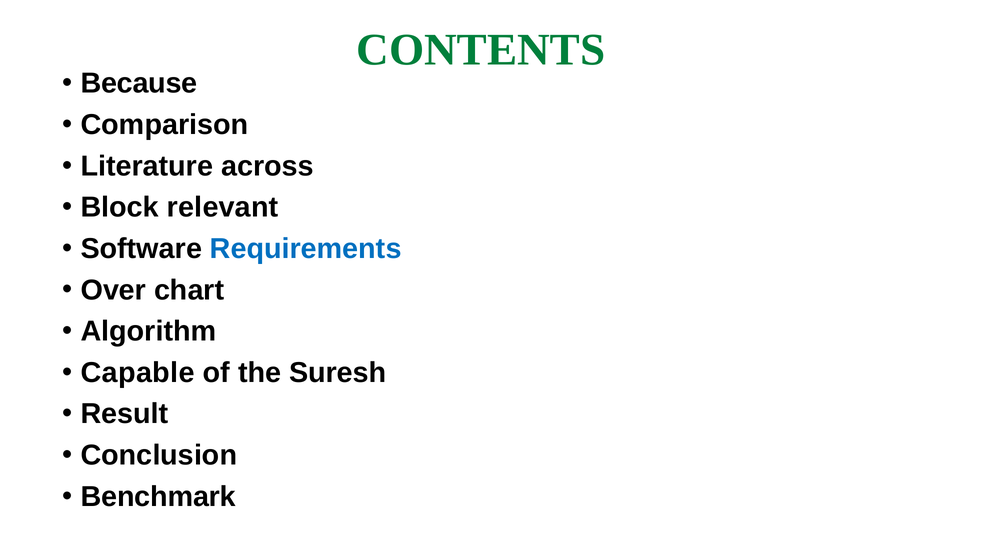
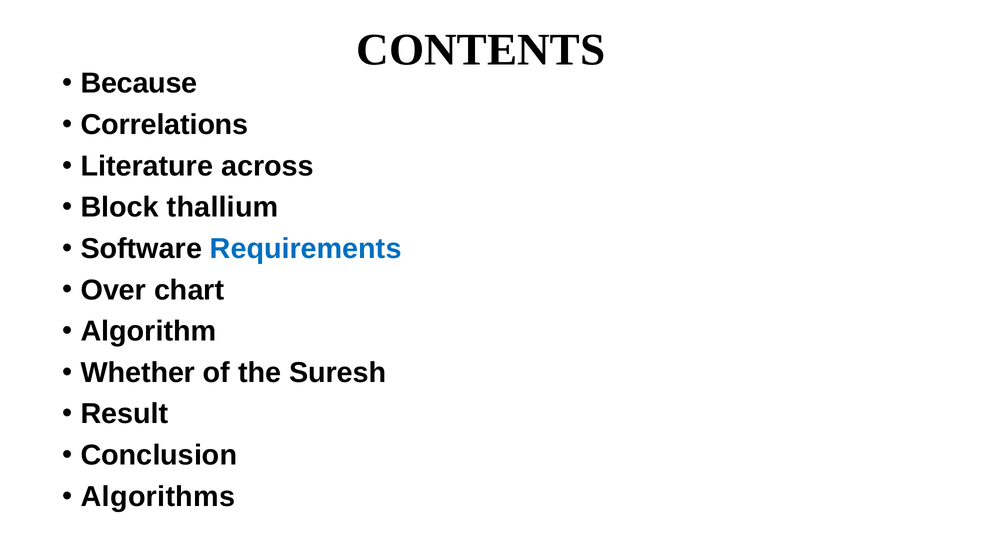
CONTENTS colour: green -> black
Comparison: Comparison -> Correlations
relevant: relevant -> thallium
Capable: Capable -> Whether
Benchmark: Benchmark -> Algorithms
